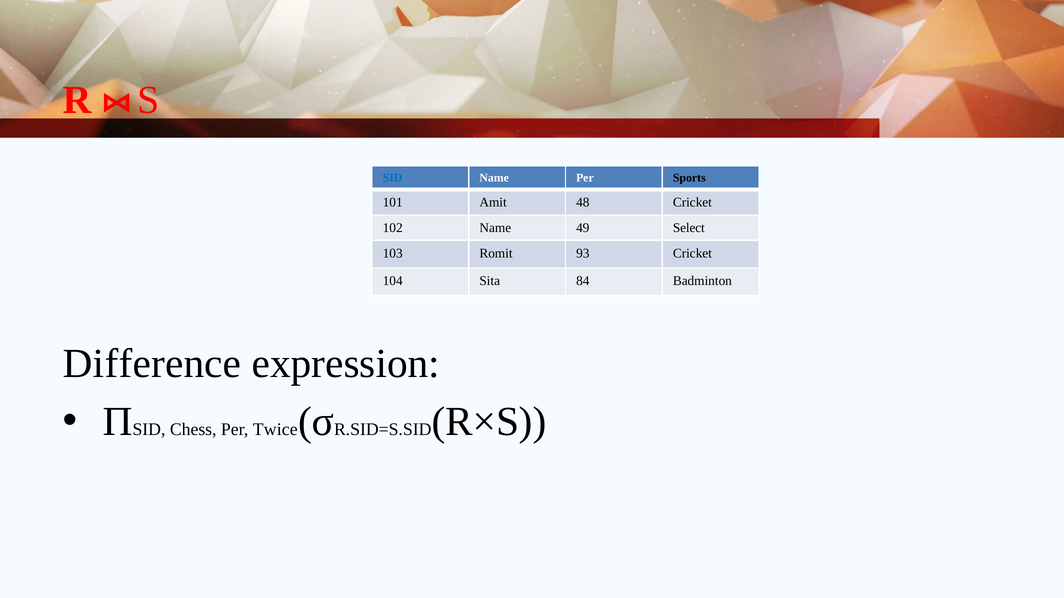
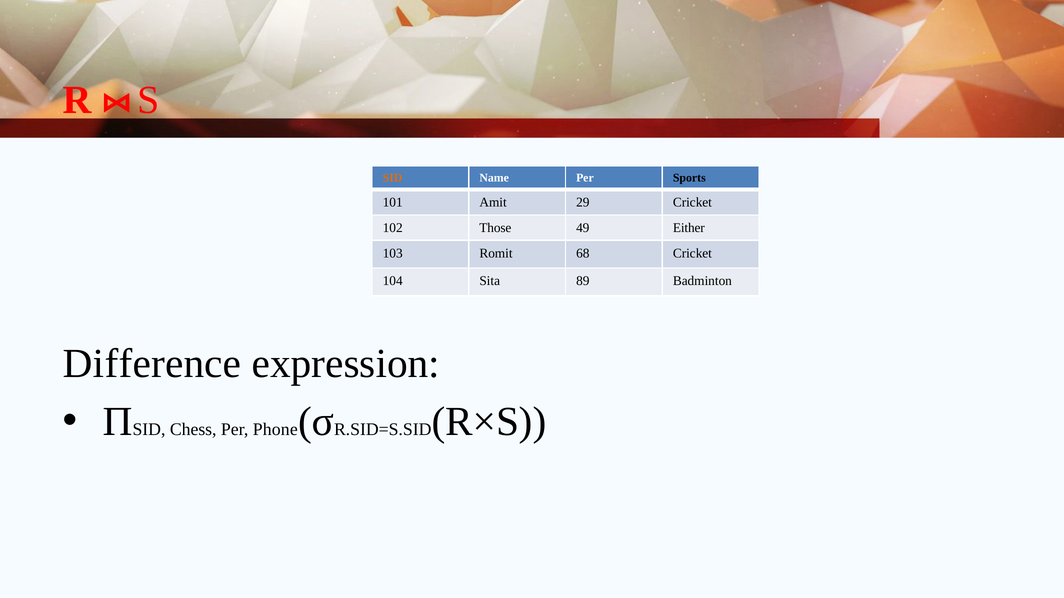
SID at (393, 178) colour: blue -> orange
48: 48 -> 29
102 Name: Name -> Those
Select: Select -> Either
93: 93 -> 68
84: 84 -> 89
Twice: Twice -> Phone
